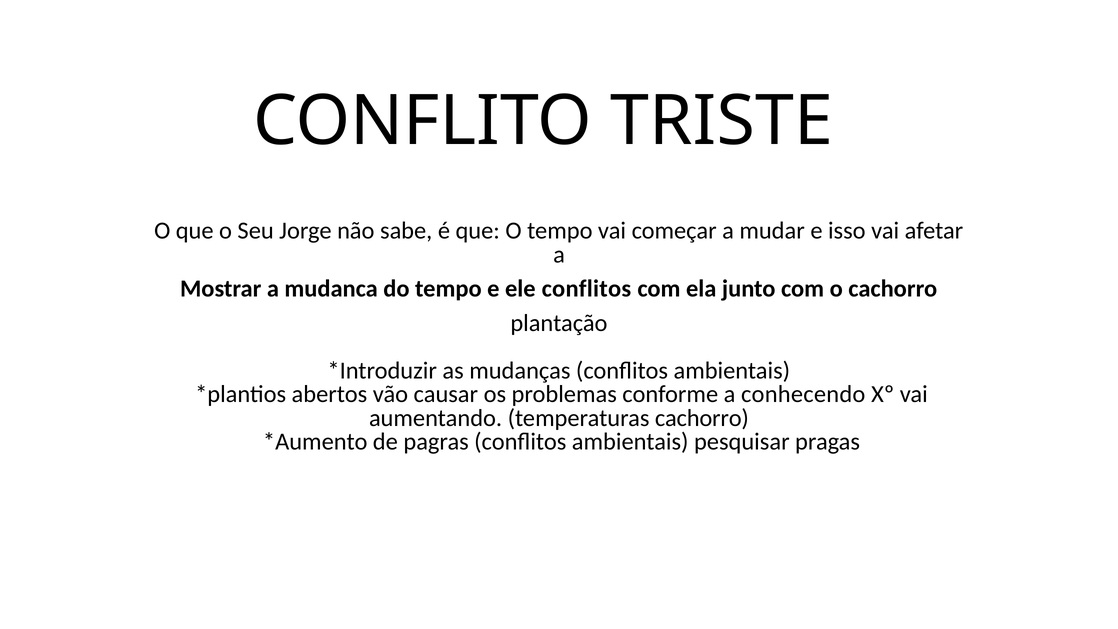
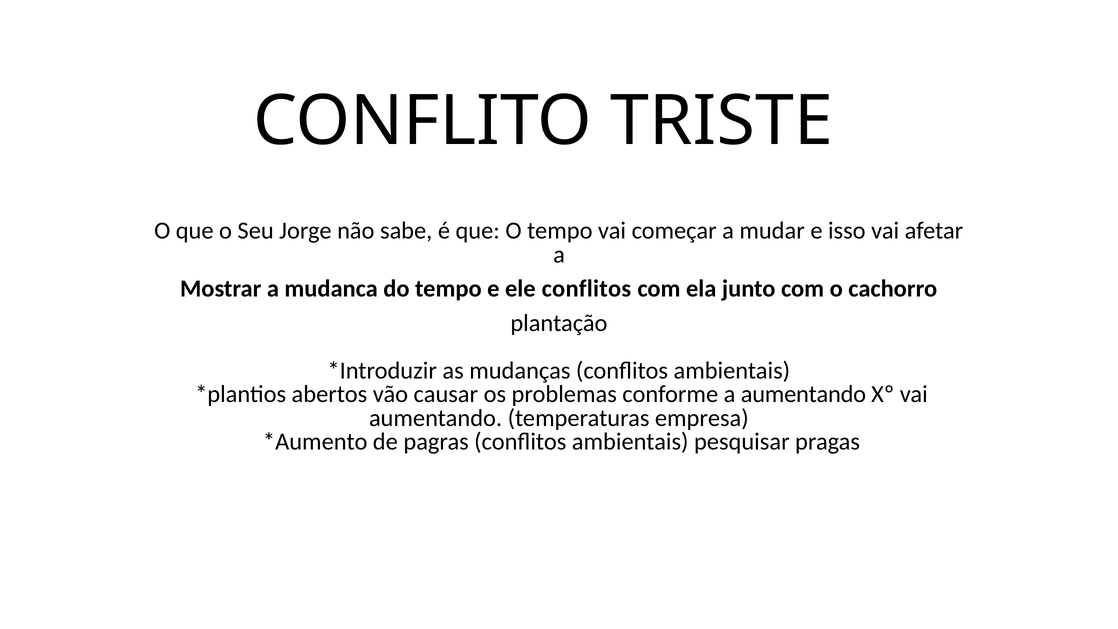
a conhecendo: conhecendo -> aumentando
temperaturas cachorro: cachorro -> empresa
